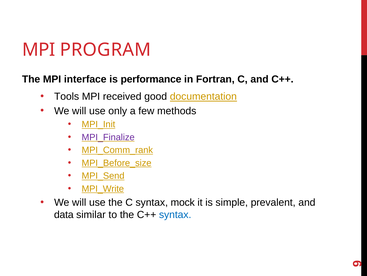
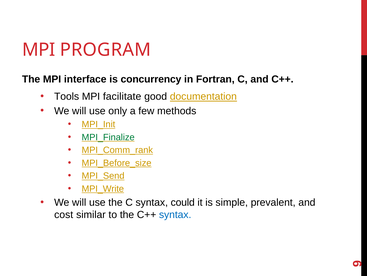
performance: performance -> concurrency
received: received -> facilitate
MPI_Finalize colour: purple -> green
mock: mock -> could
data: data -> cost
